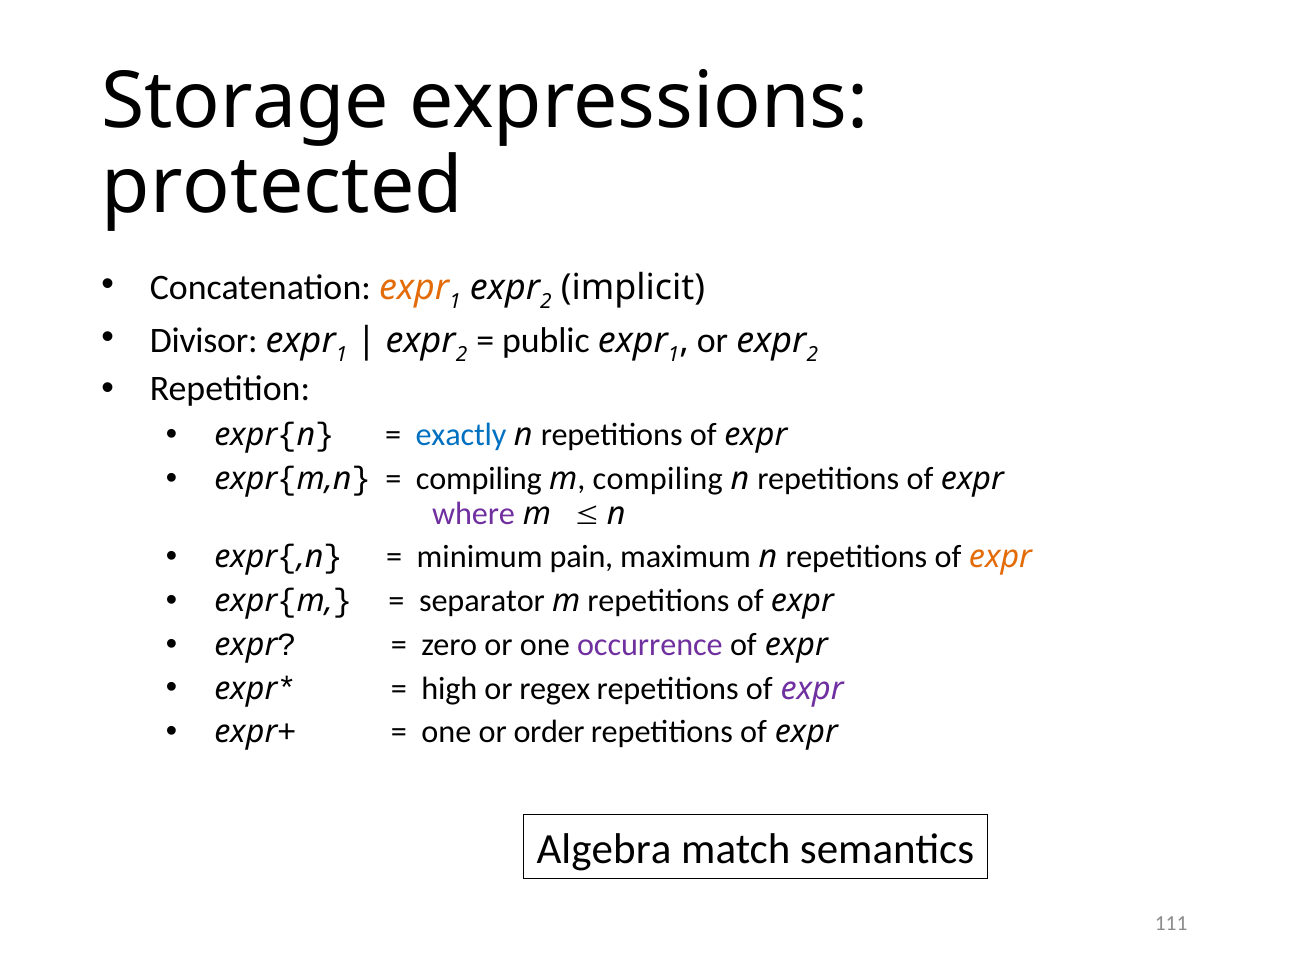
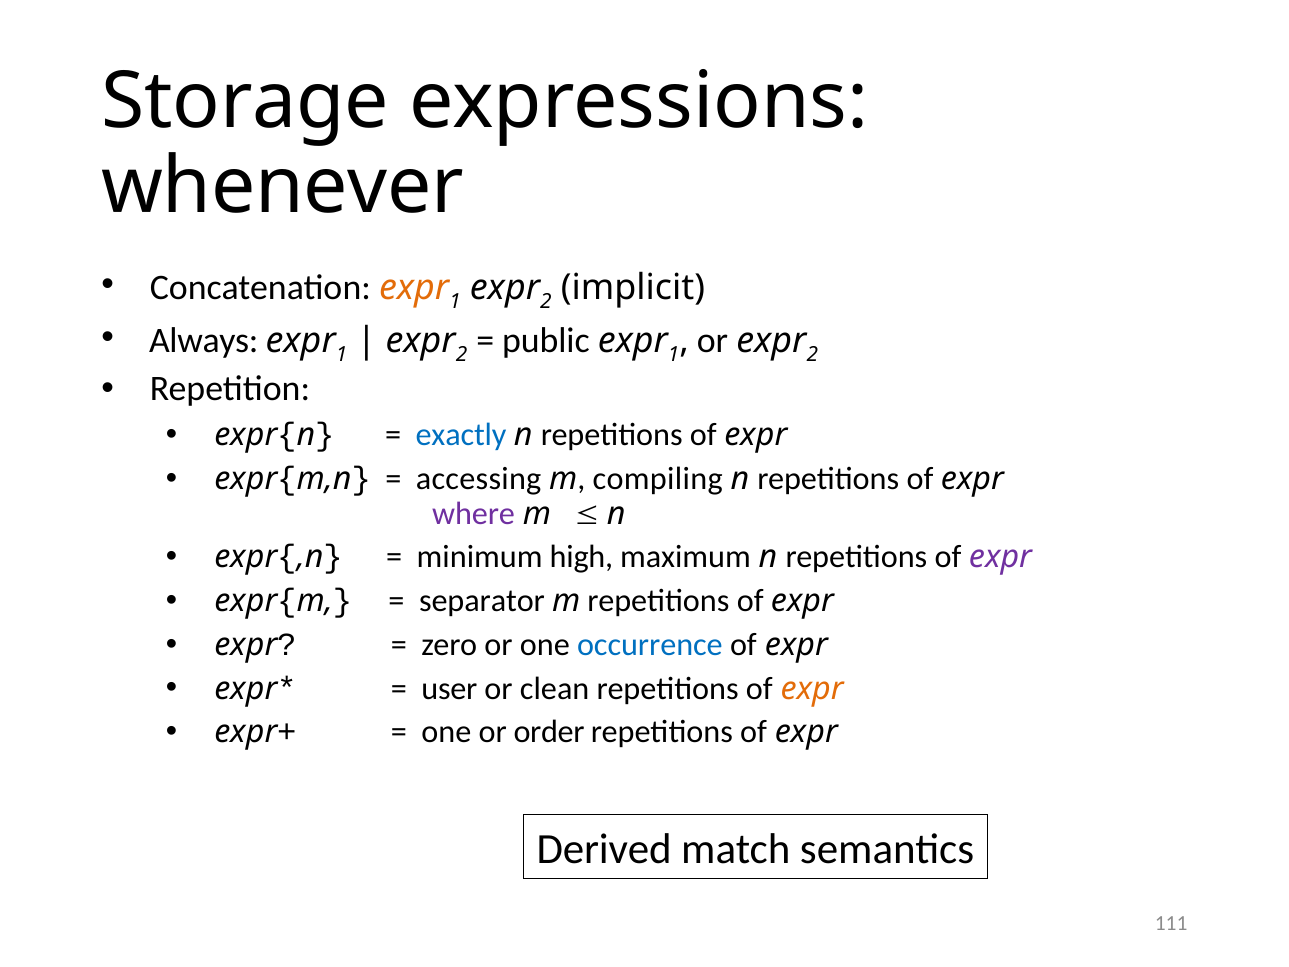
protected: protected -> whenever
Divisor: Divisor -> Always
compiling at (479, 478): compiling -> accessing
pain: pain -> high
expr at (1001, 557) colour: orange -> purple
occurrence colour: purple -> blue
high: high -> user
regex: regex -> clean
expr at (812, 688) colour: purple -> orange
Algebra: Algebra -> Derived
